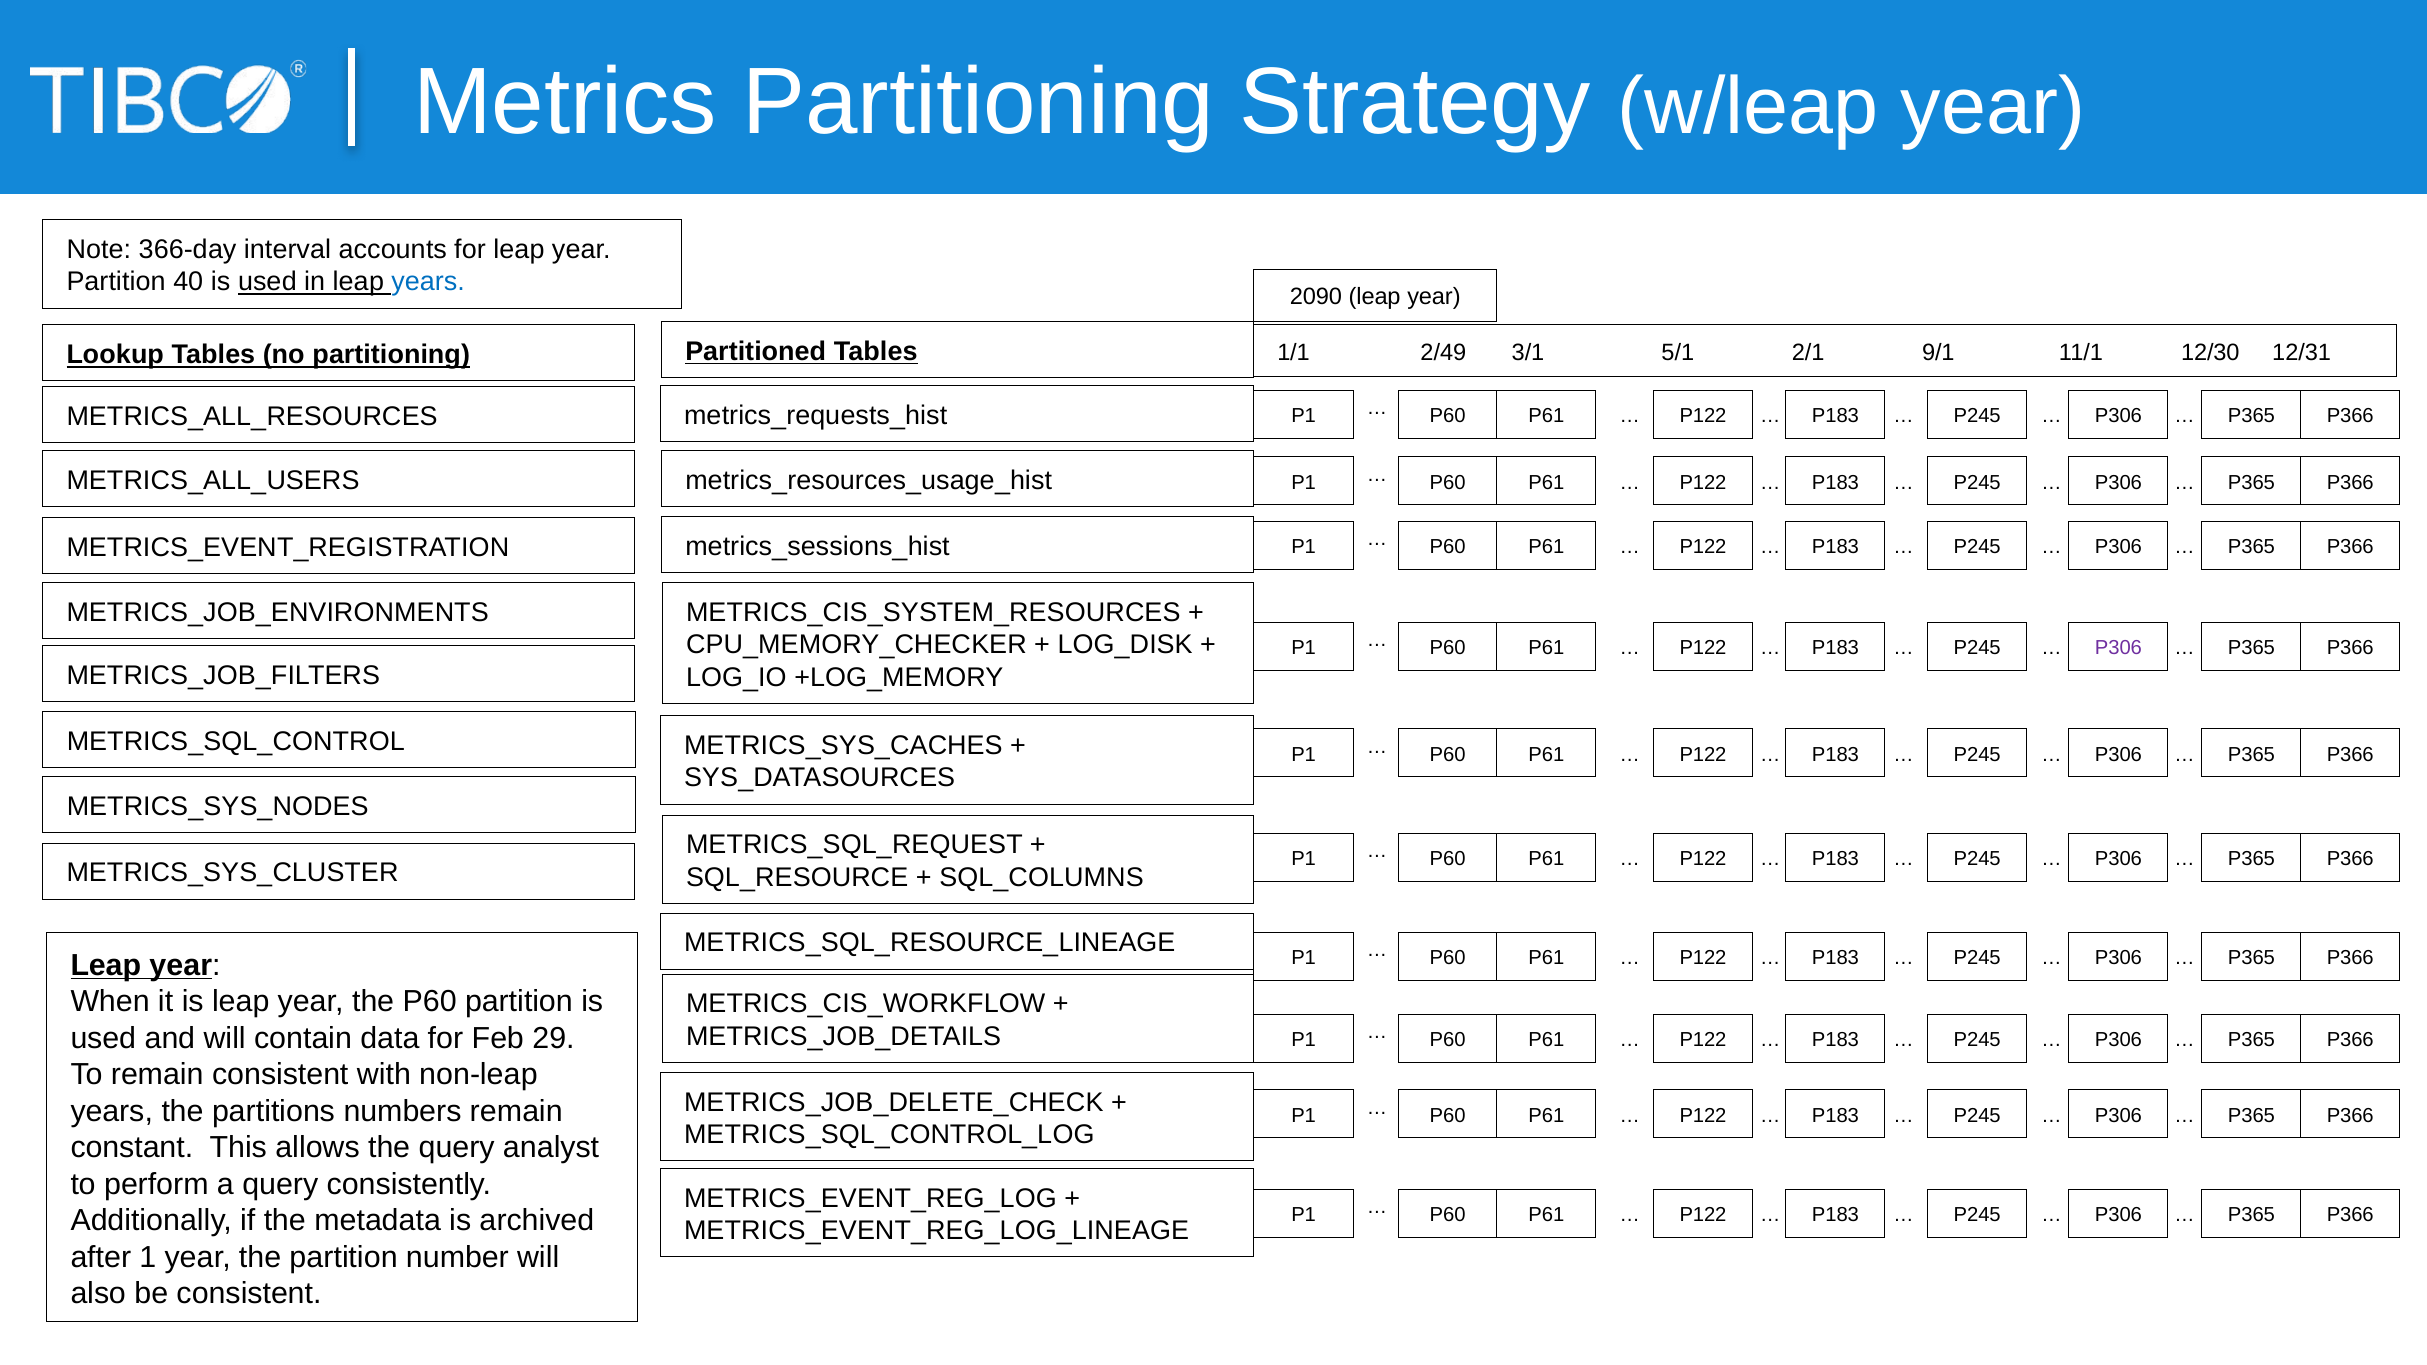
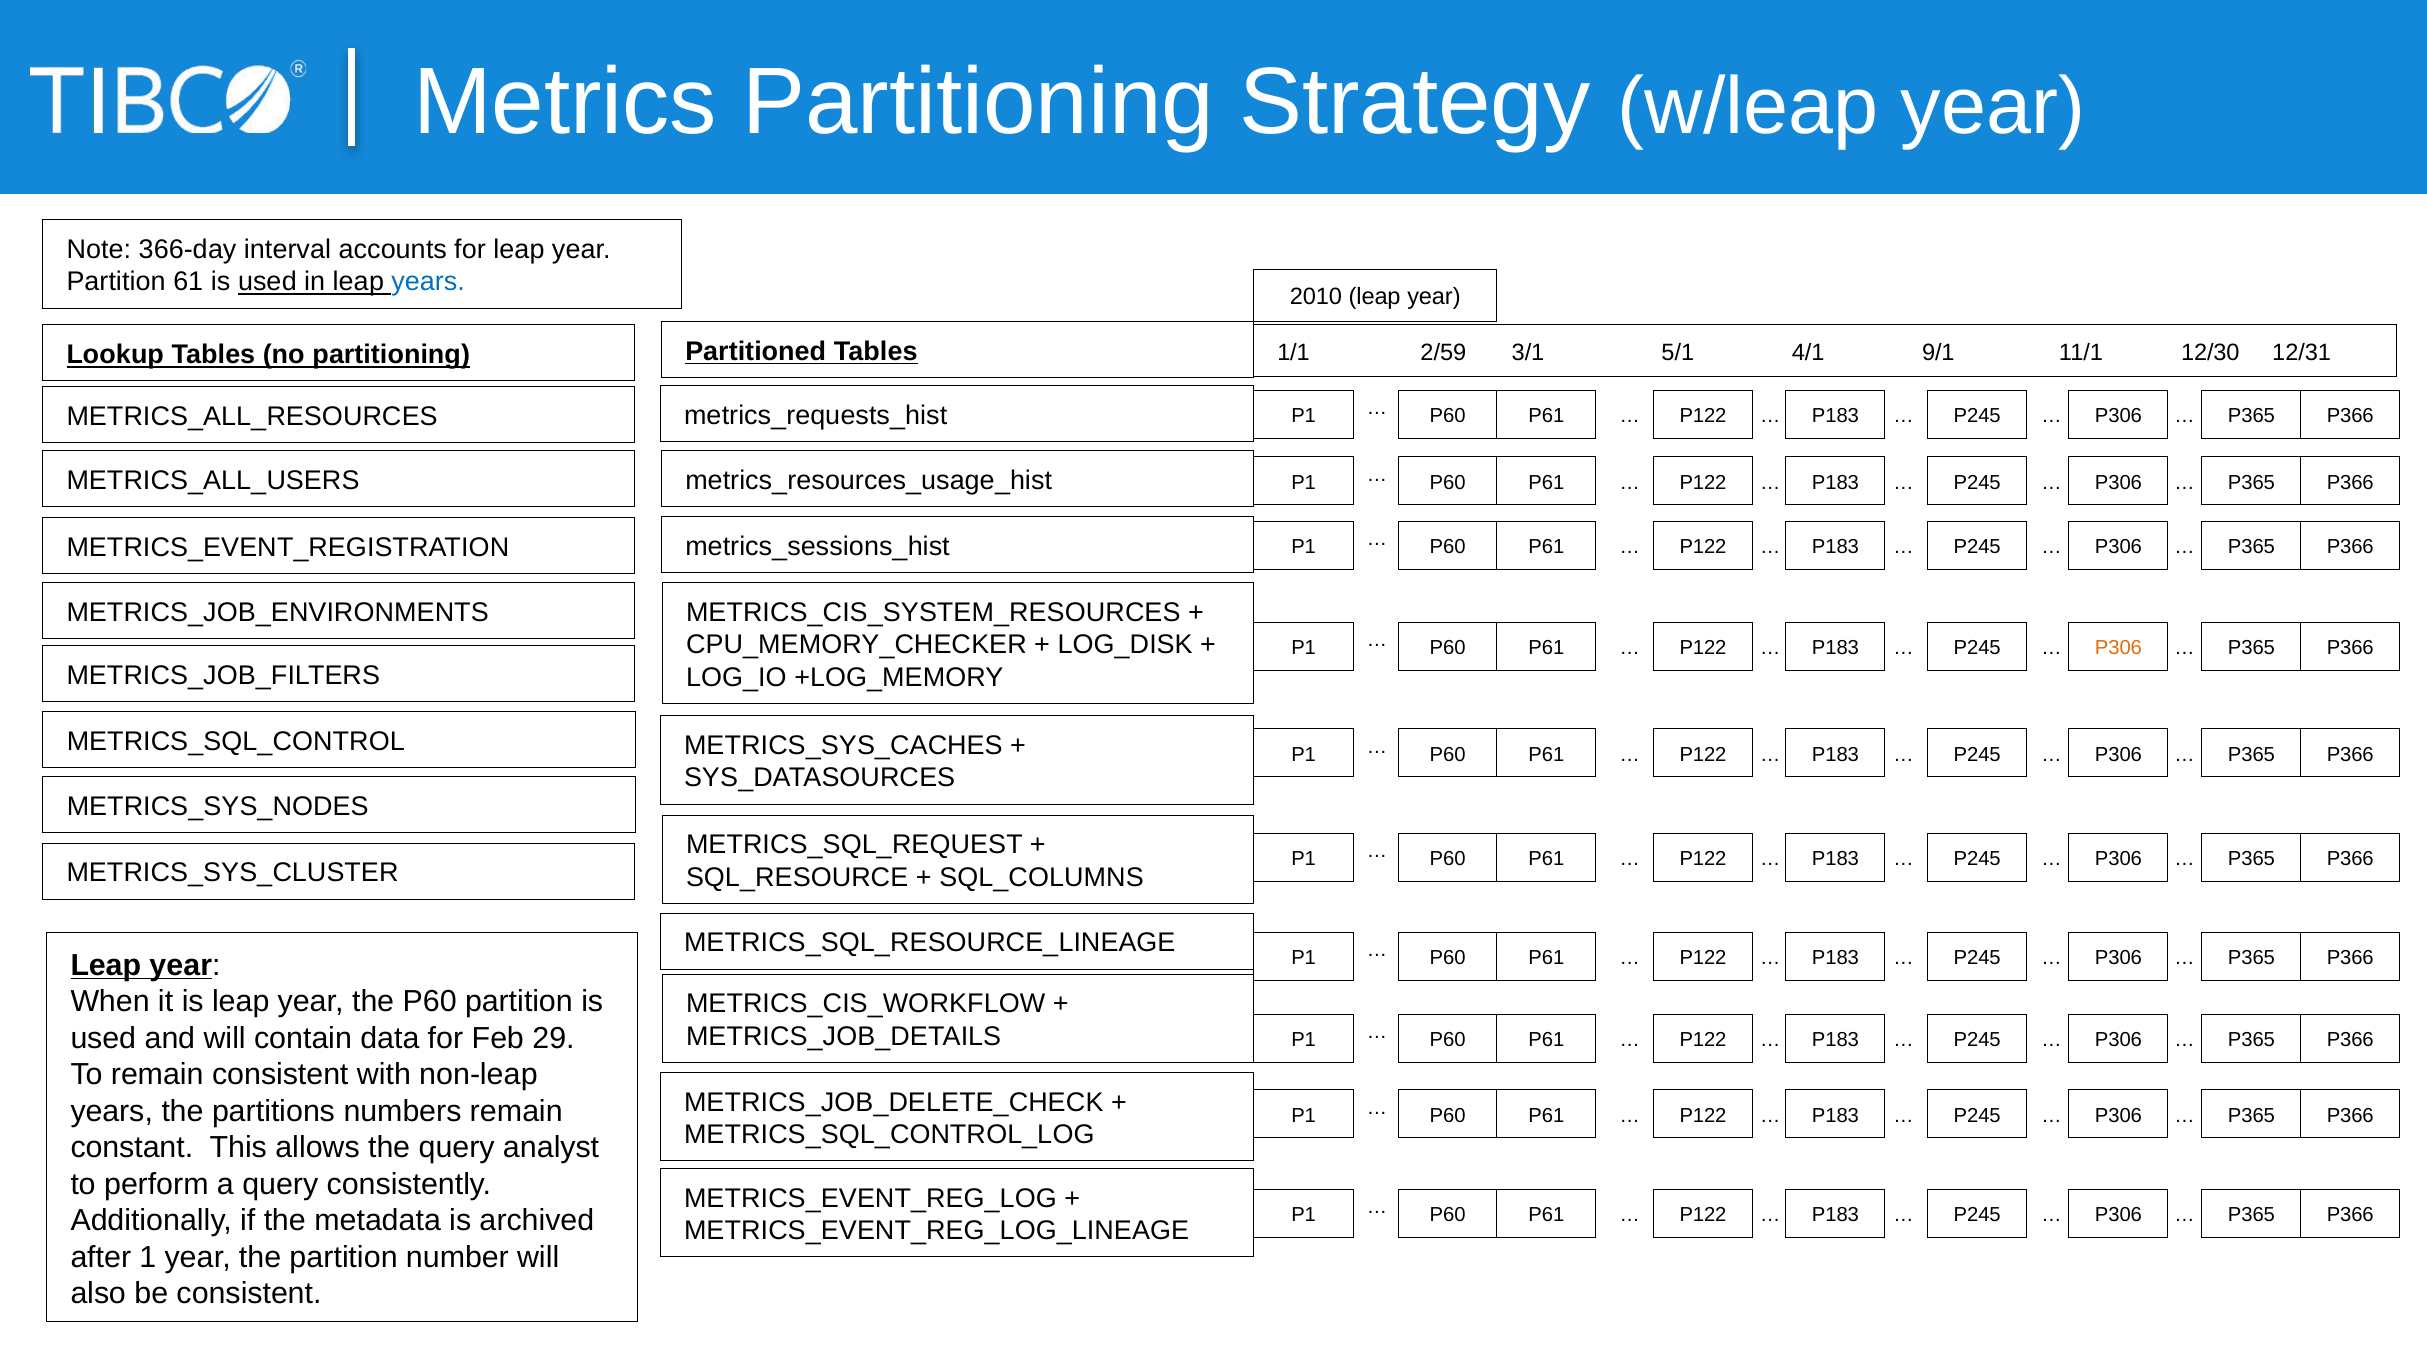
40: 40 -> 61
2090: 2090 -> 2010
2/49: 2/49 -> 2/59
2/1: 2/1 -> 4/1
P306 at (2118, 648) colour: purple -> orange
